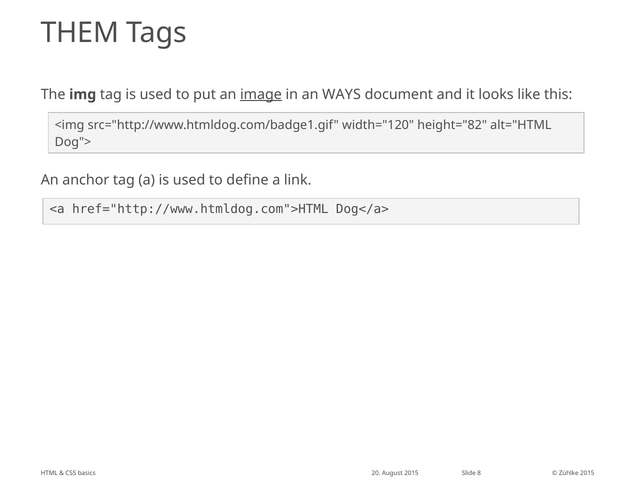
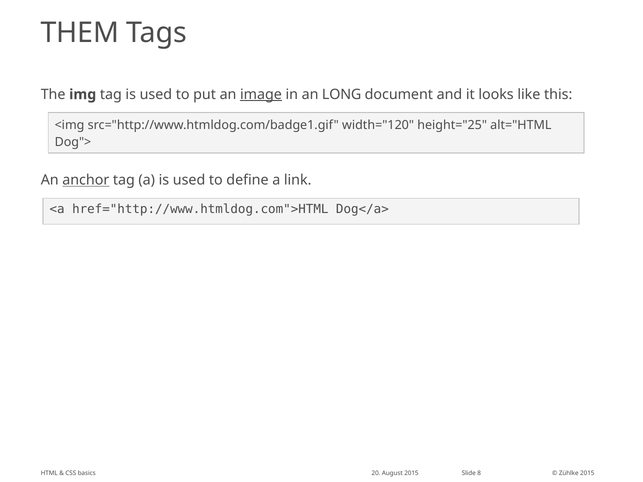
WAYS: WAYS -> LONG
height="82: height="82 -> height="25
anchor underline: none -> present
